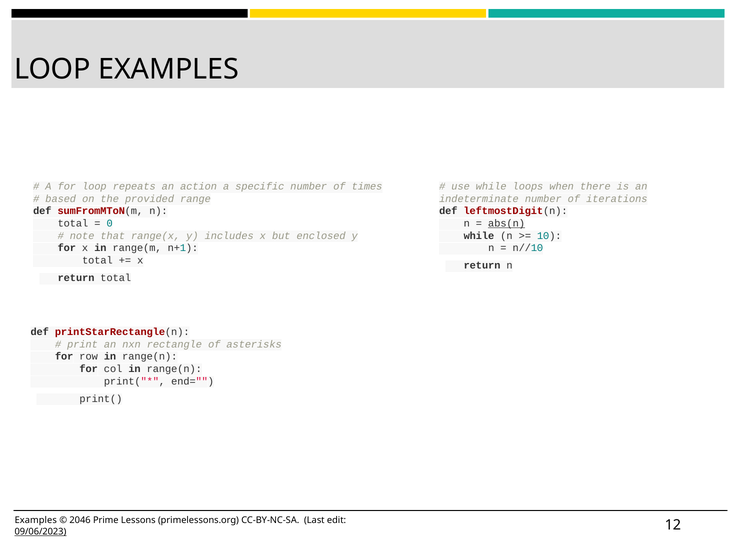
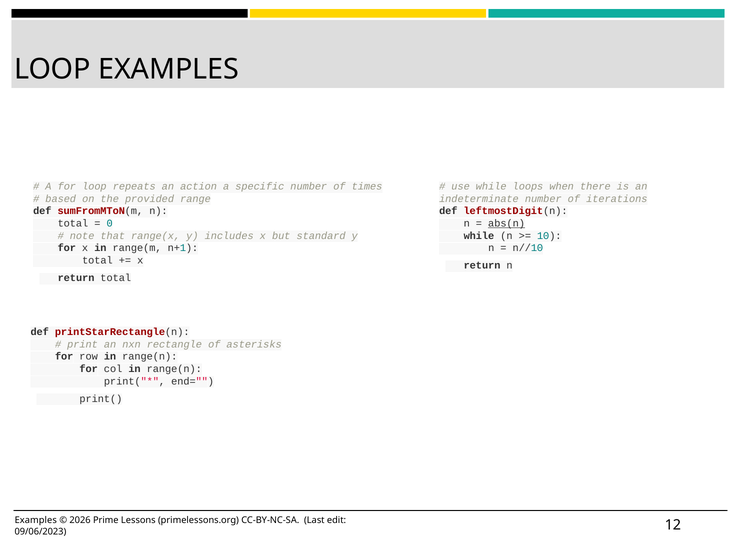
enclosed: enclosed -> standard
2046: 2046 -> 2026
09/06/2023 underline: present -> none
